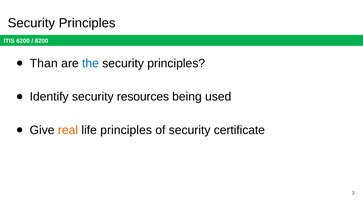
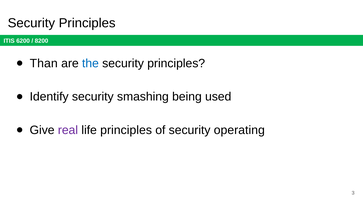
resources: resources -> smashing
real colour: orange -> purple
certificate: certificate -> operating
